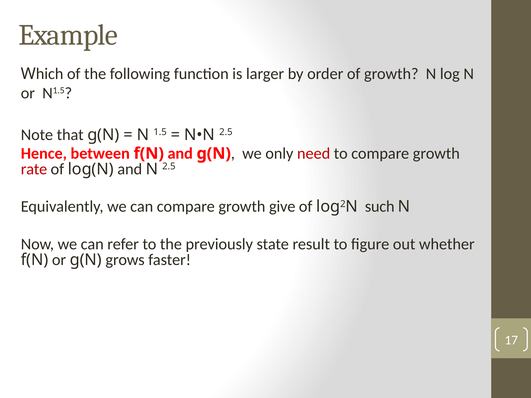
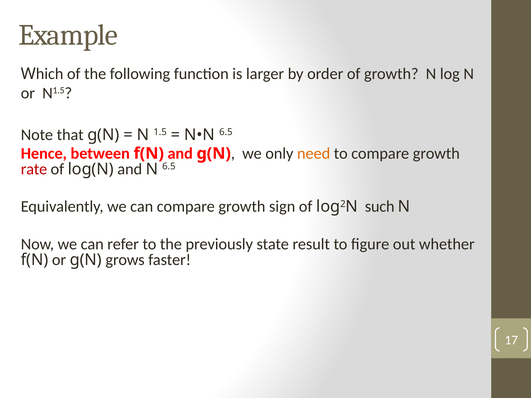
N•N 2.5: 2.5 -> 6.5
need colour: red -> orange
N 2.5: 2.5 -> 6.5
give: give -> sign
